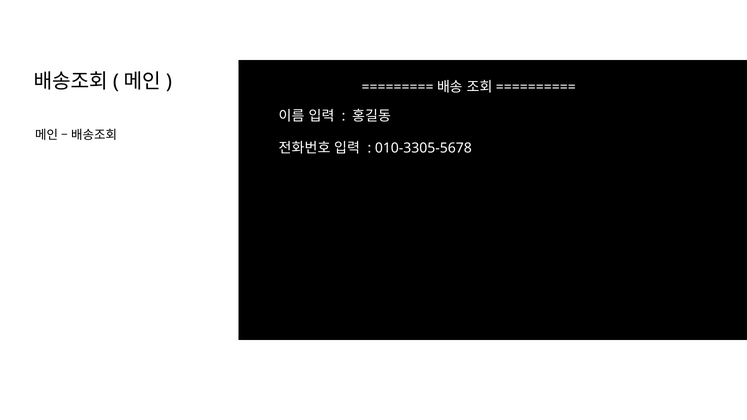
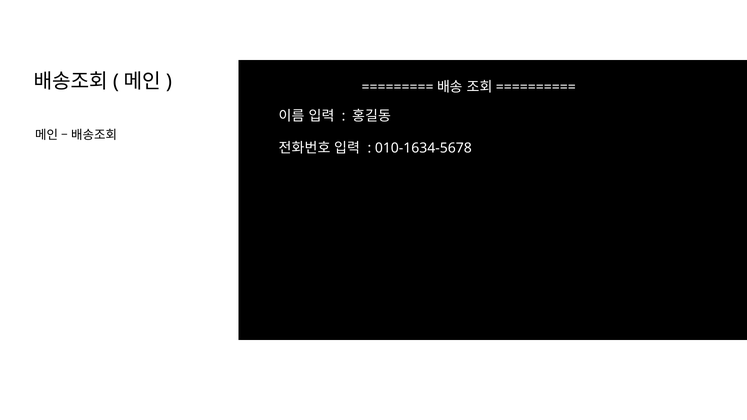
010-3305-5678: 010-3305-5678 -> 010-1634-5678
